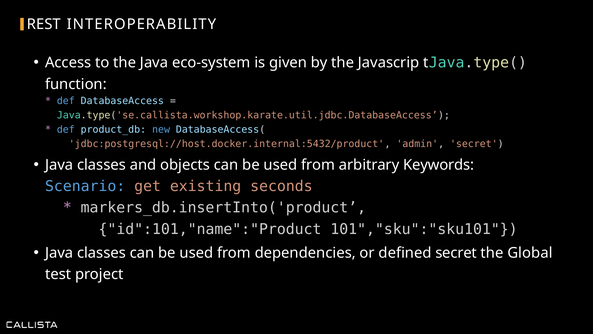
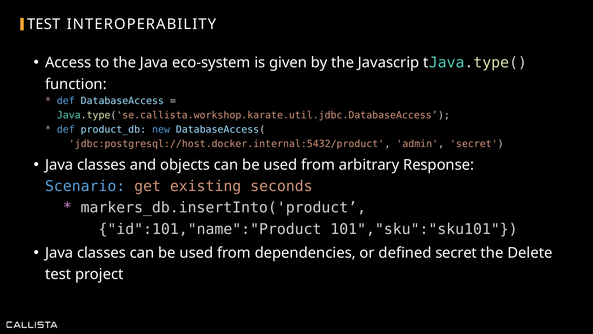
REST at (44, 24): REST -> TEST
Keywords: Keywords -> Response
Global: Global -> Delete
